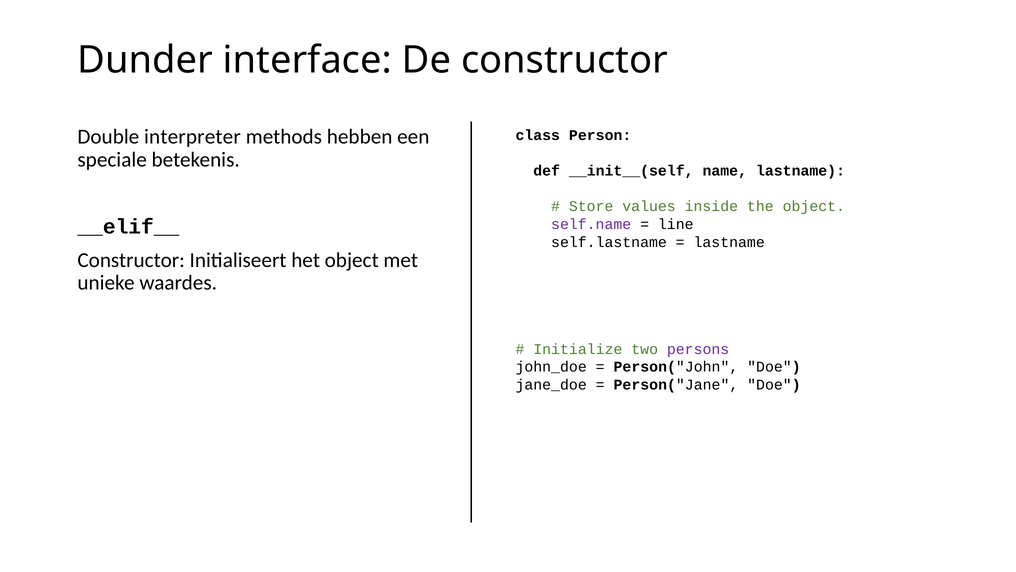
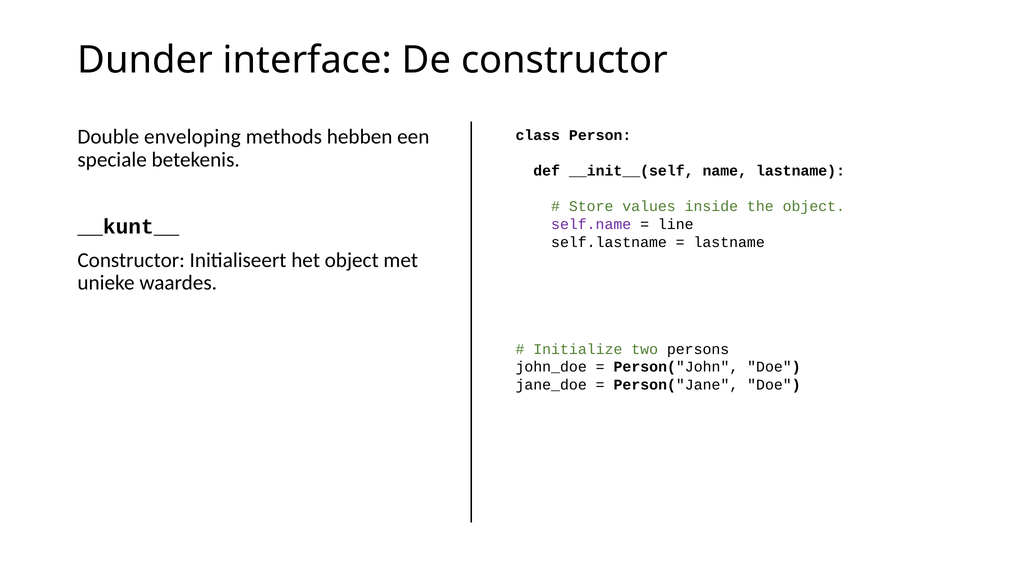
interpreter: interpreter -> enveloping
__elif__: __elif__ -> __kunt__
persons colour: purple -> black
